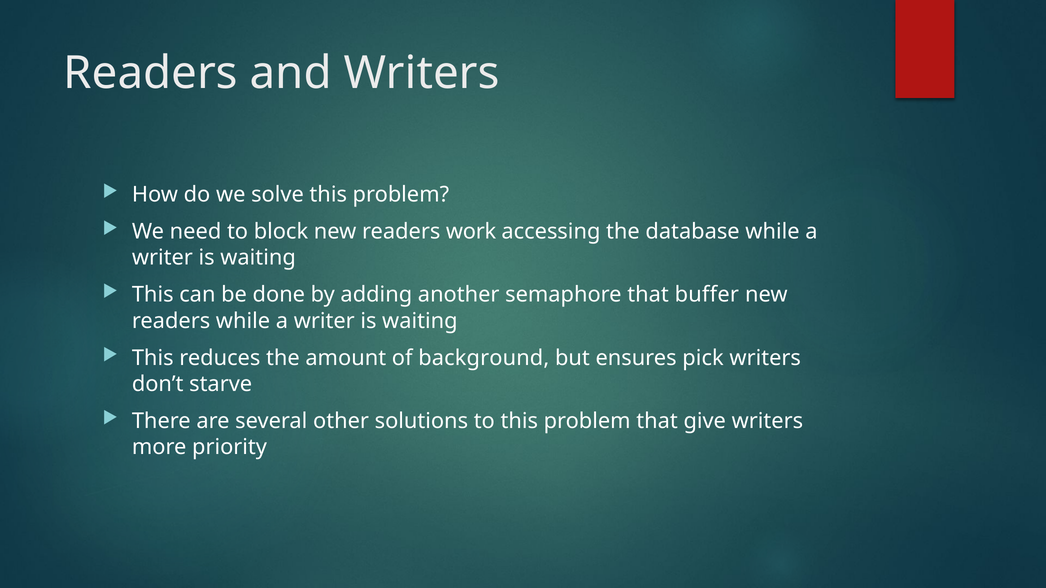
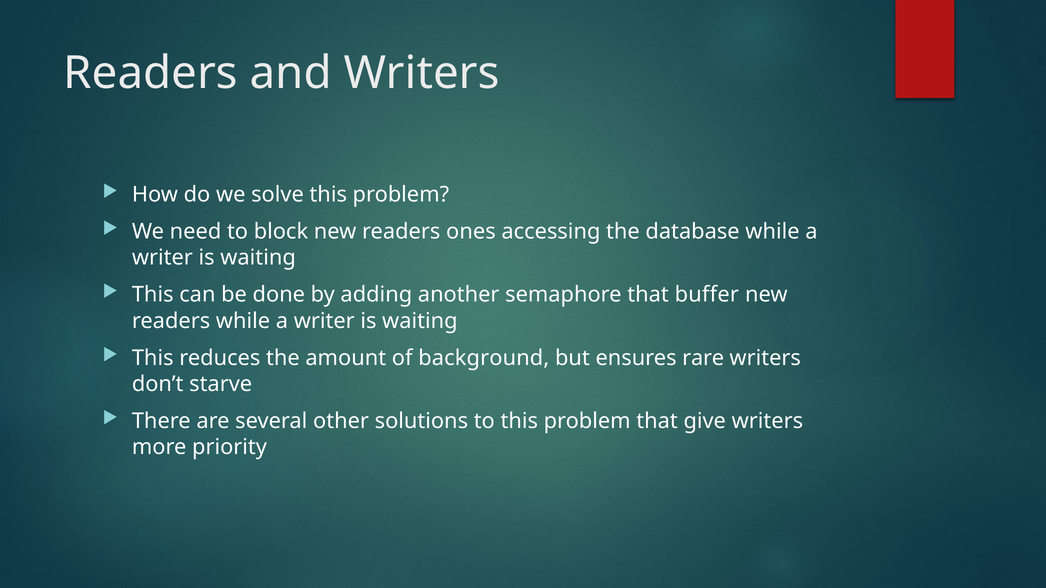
work: work -> ones
pick: pick -> rare
